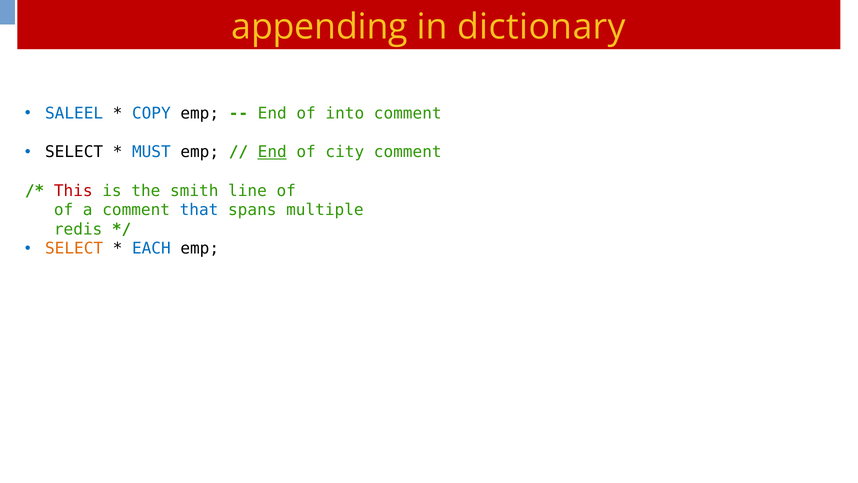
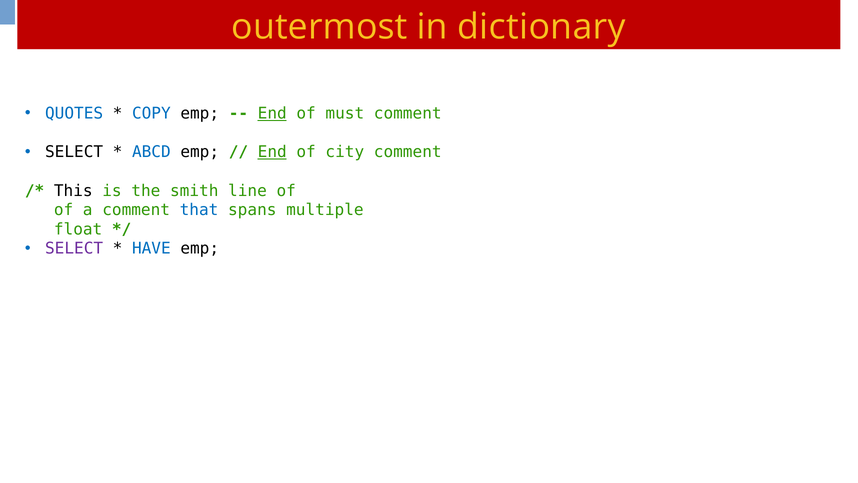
appending: appending -> outermost
SALEEL: SALEEL -> QUOTES
End at (272, 113) underline: none -> present
into: into -> must
MUST: MUST -> ABCD
This colour: red -> black
redis: redis -> float
SELECT at (74, 248) colour: orange -> purple
EACH: EACH -> HAVE
